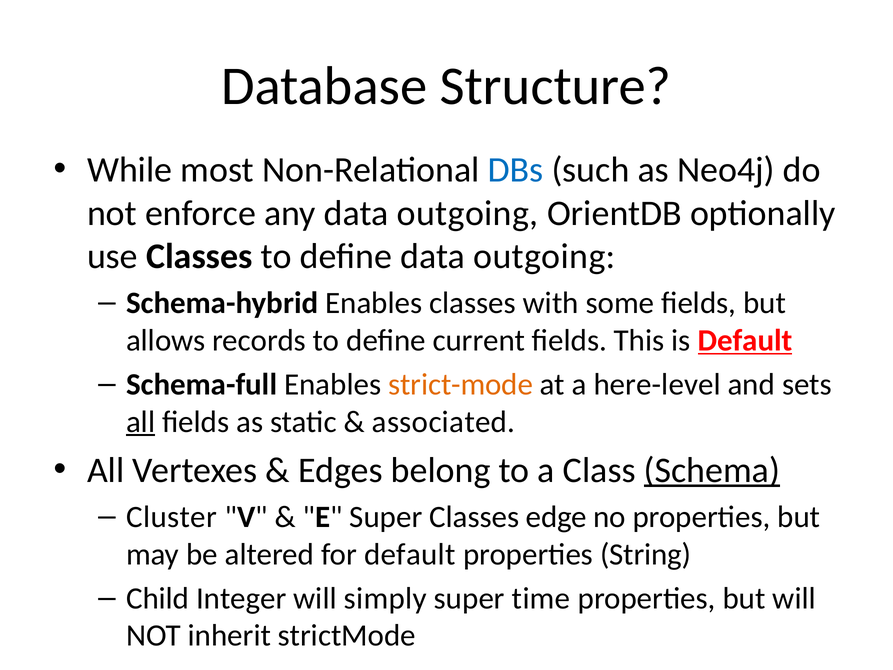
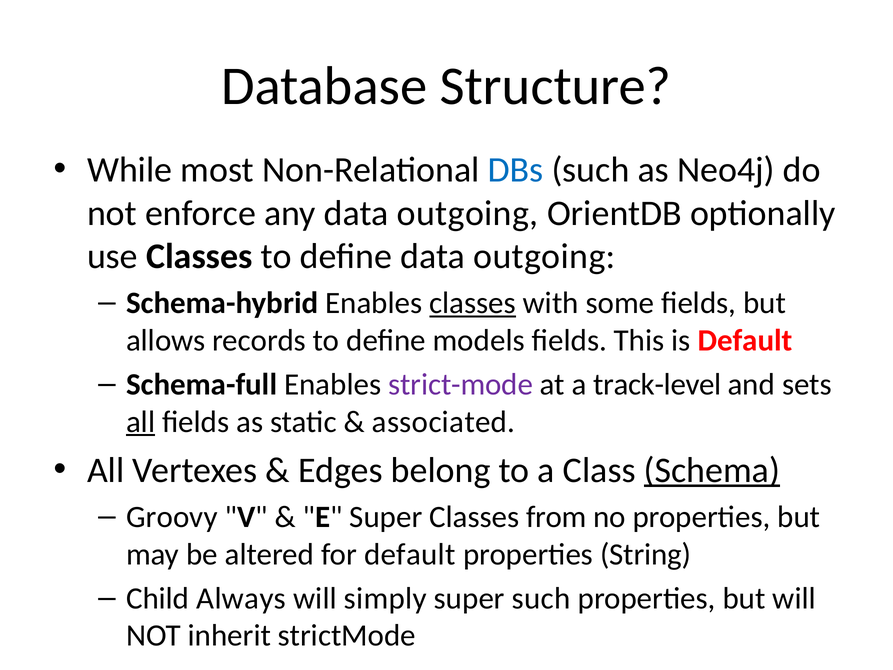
classes at (473, 303) underline: none -> present
current: current -> models
Default at (745, 340) underline: present -> none
strict-mode colour: orange -> purple
here-level: here-level -> track-level
Cluster: Cluster -> Groovy
edge: edge -> from
Integer: Integer -> Always
super time: time -> such
